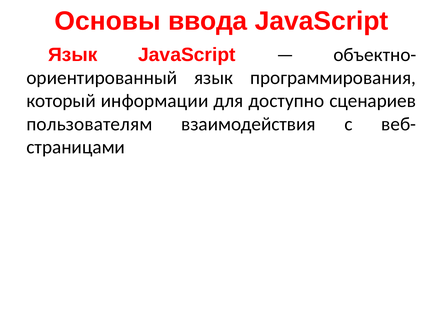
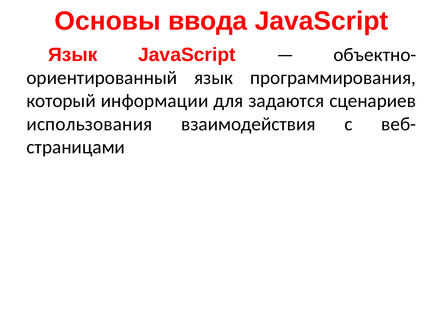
доступно: доступно -> задаются
пользователям: пользователям -> использования
